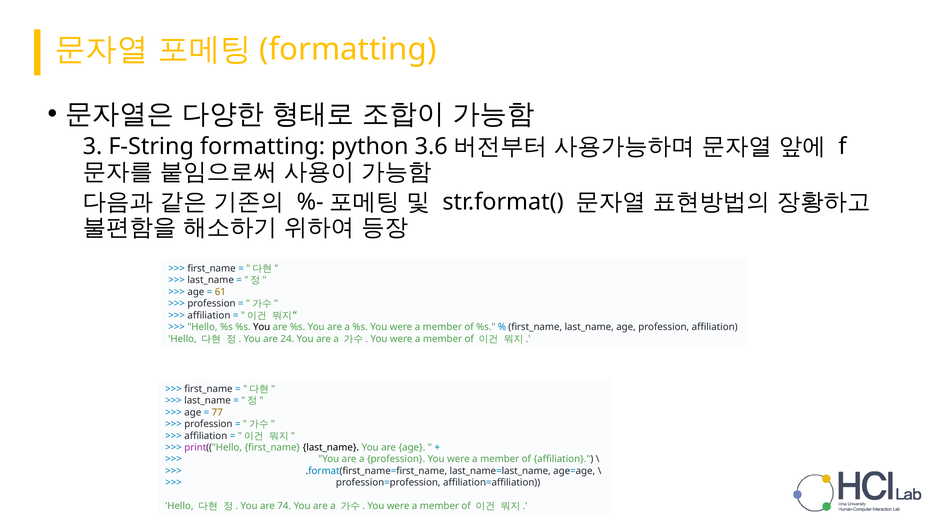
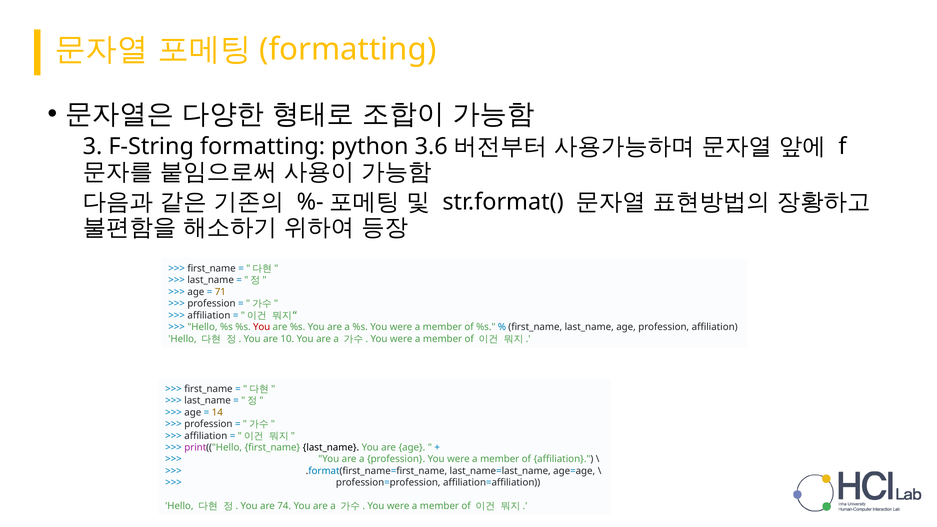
61: 61 -> 71
You at (262, 327) colour: black -> red
24: 24 -> 10
77: 77 -> 14
